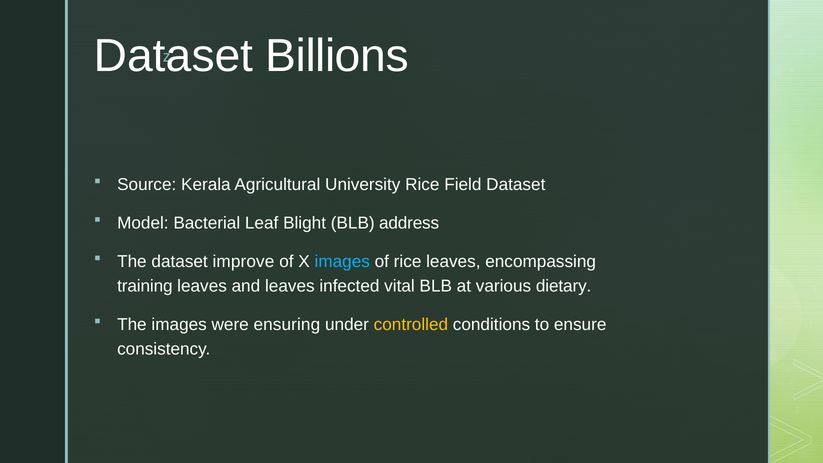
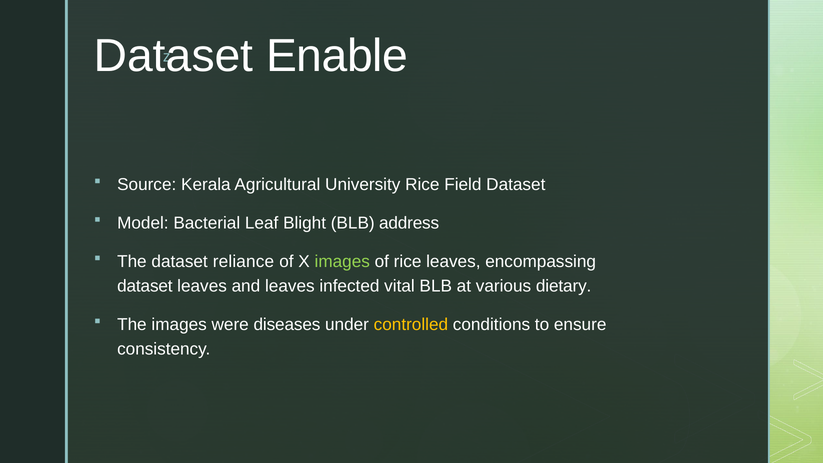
Billions: Billions -> Enable
improve: improve -> reliance
images at (342, 261) colour: light blue -> light green
training at (145, 286): training -> dataset
ensuring: ensuring -> diseases
